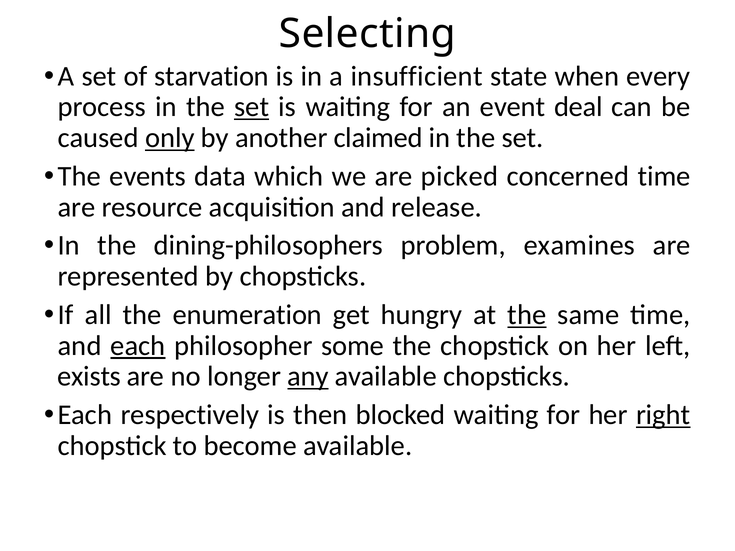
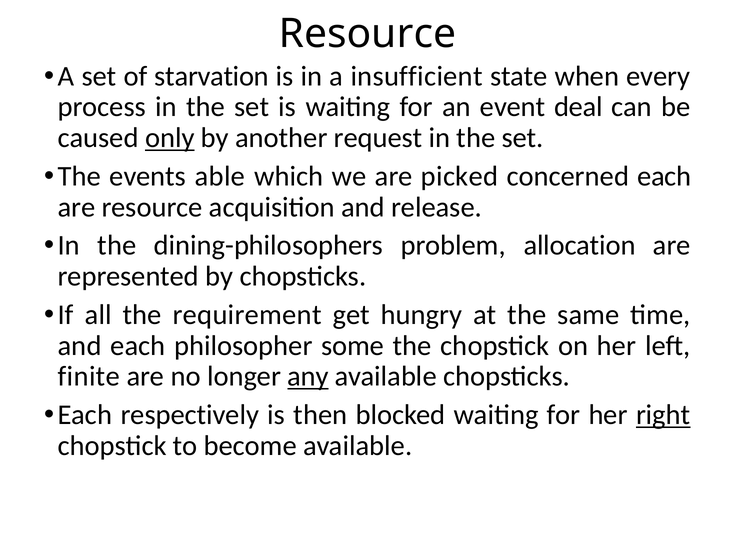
Selecting at (367, 34): Selecting -> Resource
set at (252, 107) underline: present -> none
claimed: claimed -> request
data: data -> able
concerned time: time -> each
examines: examines -> allocation
enumeration: enumeration -> requirement
the at (527, 315) underline: present -> none
each at (138, 346) underline: present -> none
exists: exists -> finite
